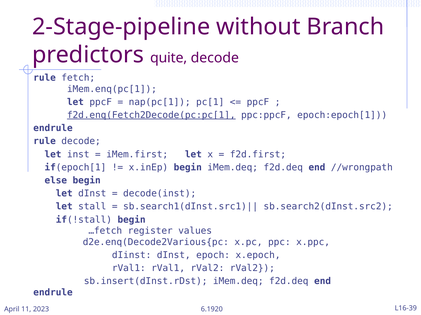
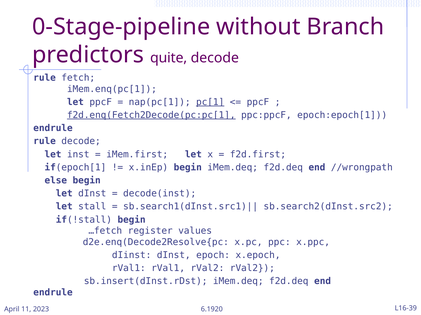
2-Stage-pipeline: 2-Stage-pipeline -> 0-Stage-pipeline
pc[1 underline: none -> present
d2e.enq(Decode2Various{pc: d2e.enq(Decode2Various{pc -> d2e.enq(Decode2Resolve{pc
